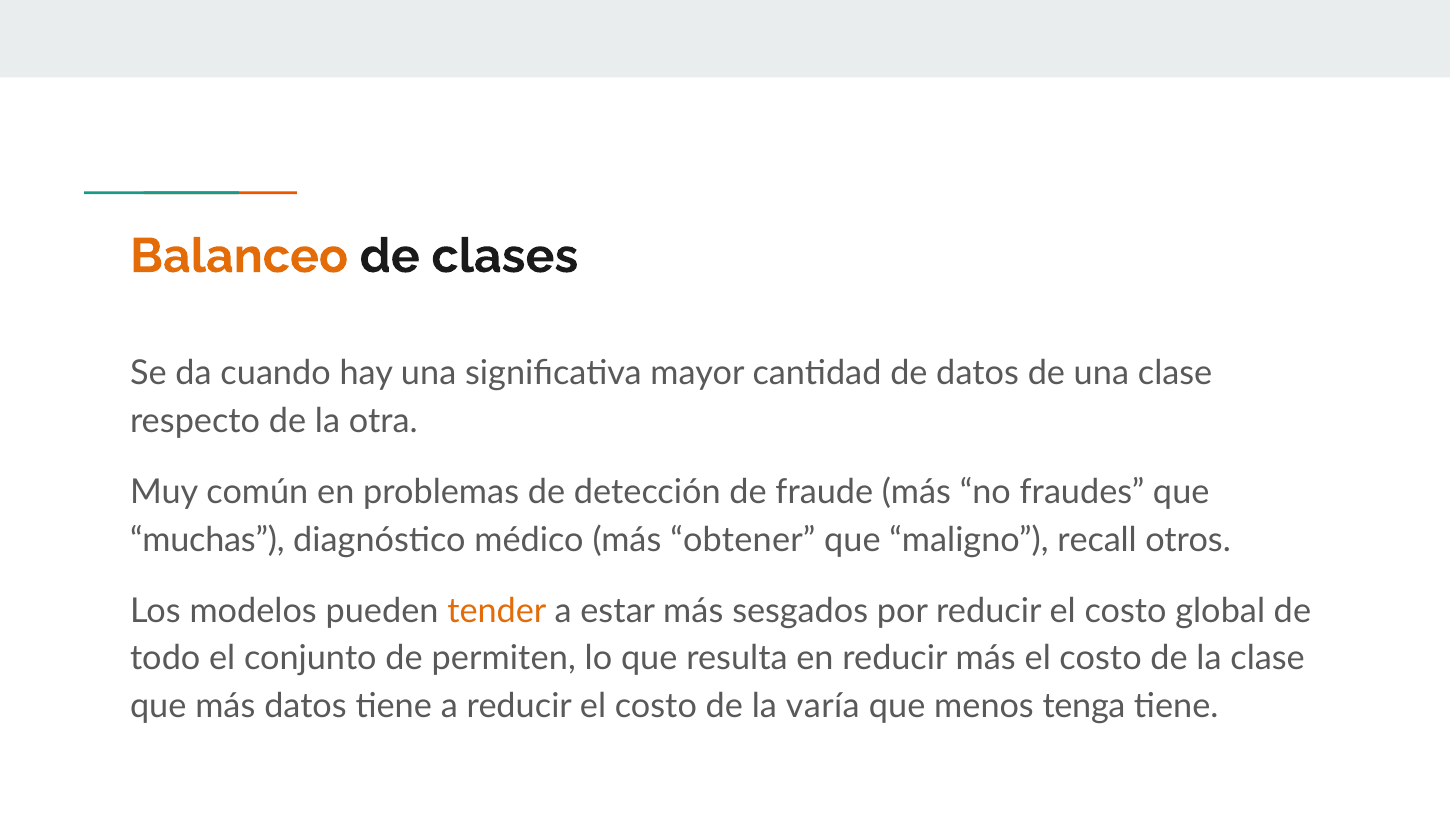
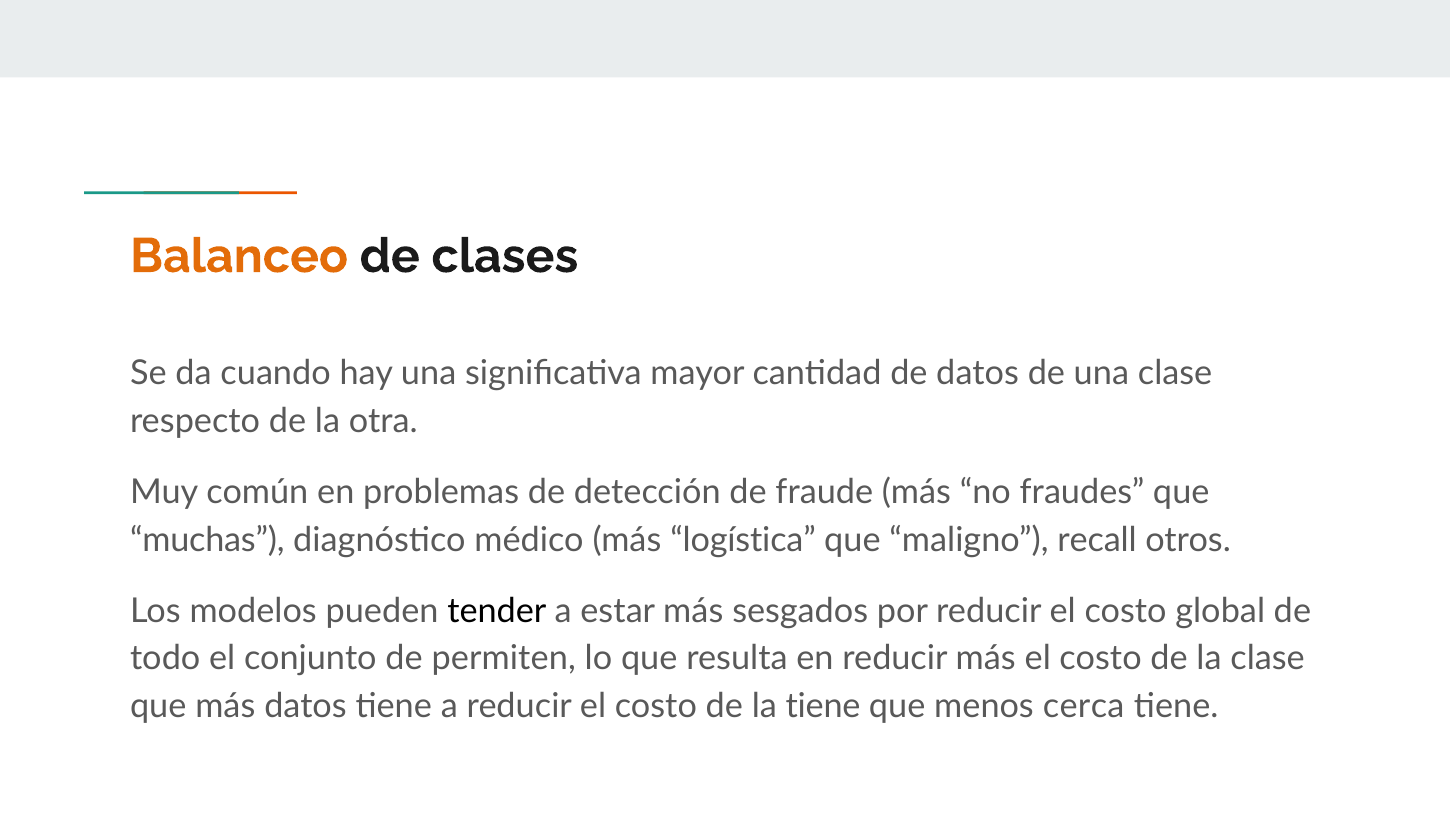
obtener: obtener -> logística
tender colour: orange -> black
la varía: varía -> tiene
tenga: tenga -> cerca
